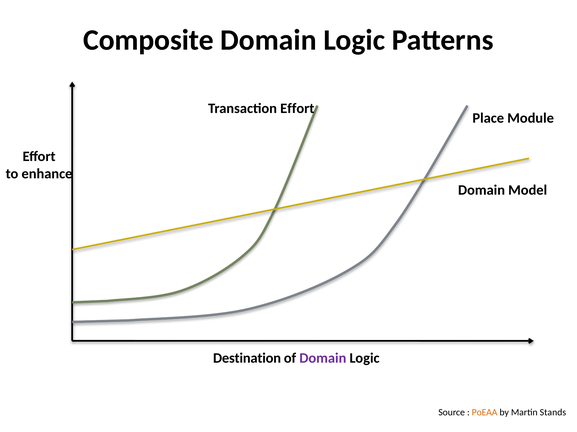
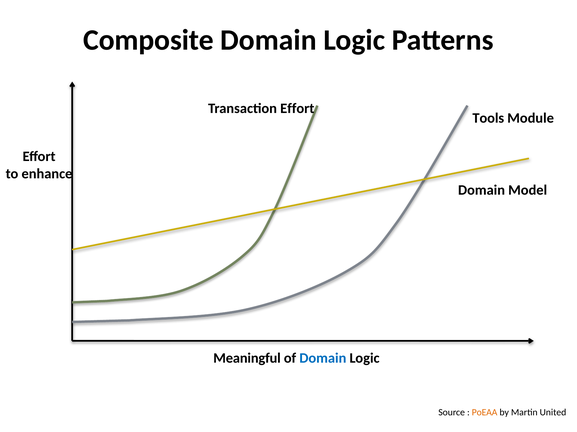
Place: Place -> Tools
Destination: Destination -> Meaningful
Domain at (323, 359) colour: purple -> blue
Stands: Stands -> United
